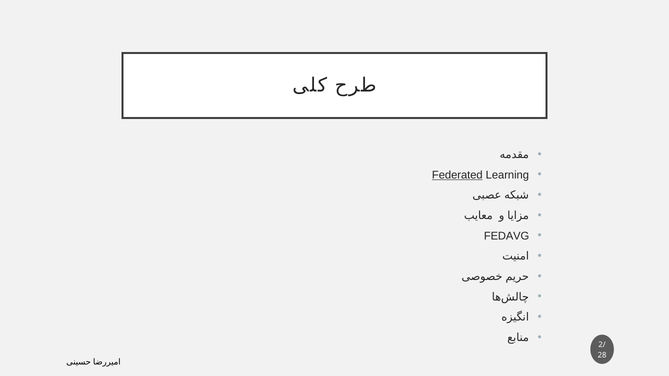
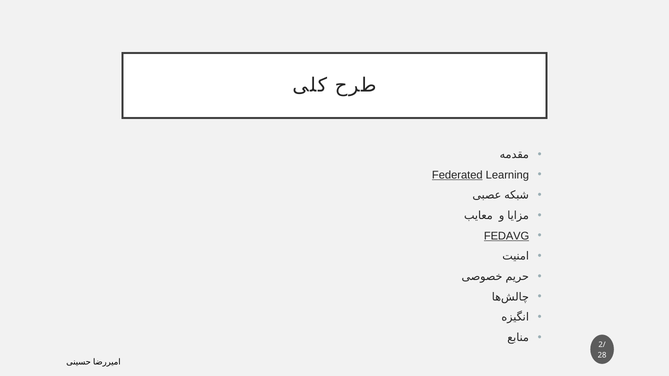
FEDAVG underline: none -> present
